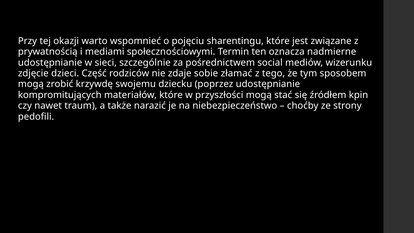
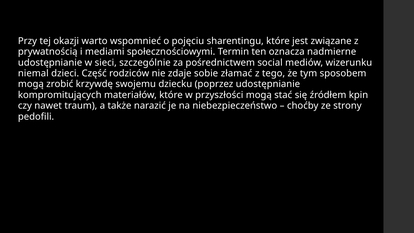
zdjęcie: zdjęcie -> niemal
